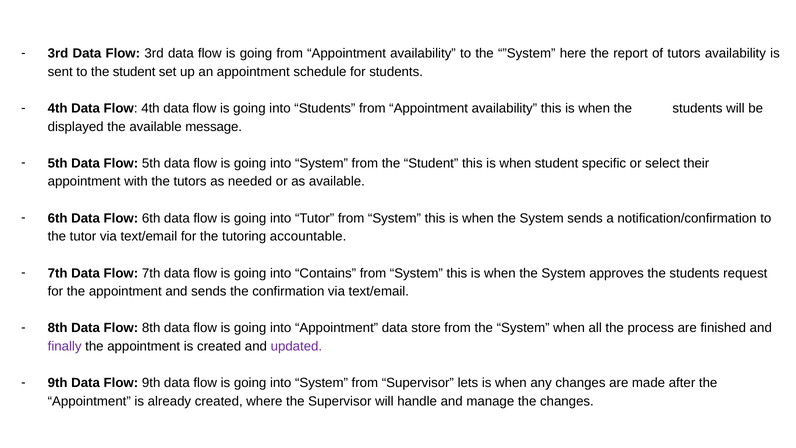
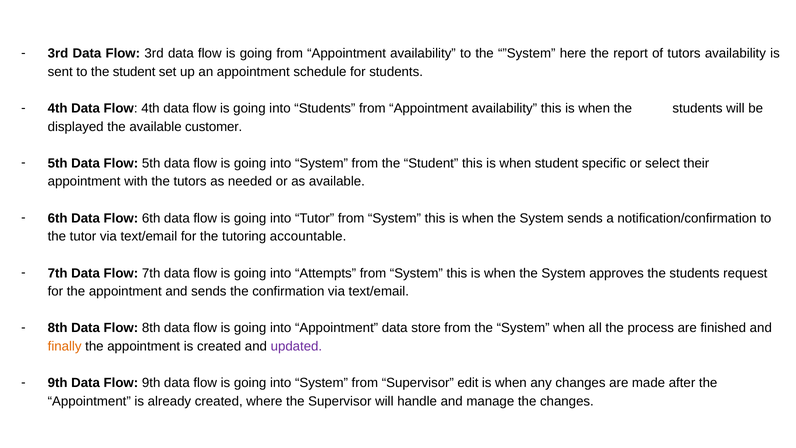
message: message -> customer
Contains: Contains -> Attempts
finally colour: purple -> orange
lets: lets -> edit
